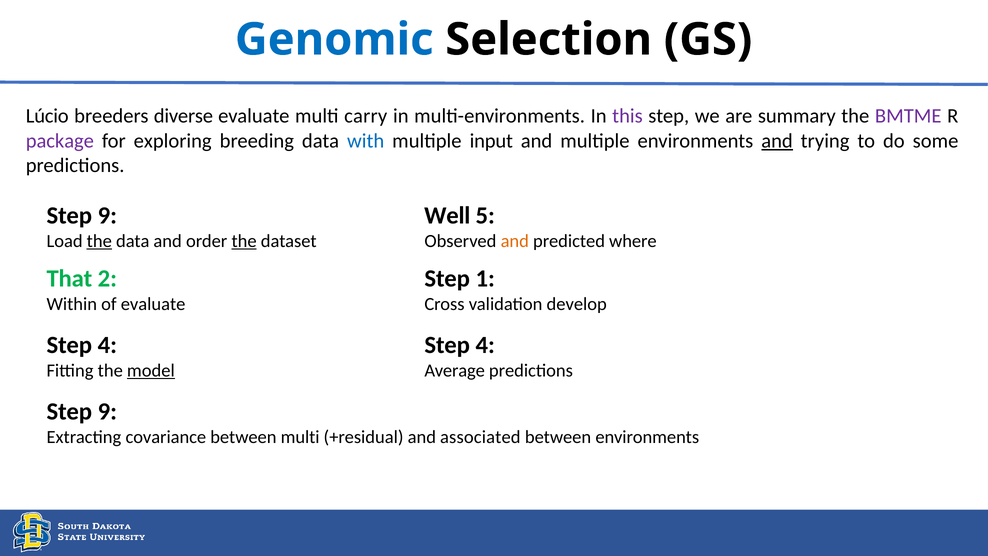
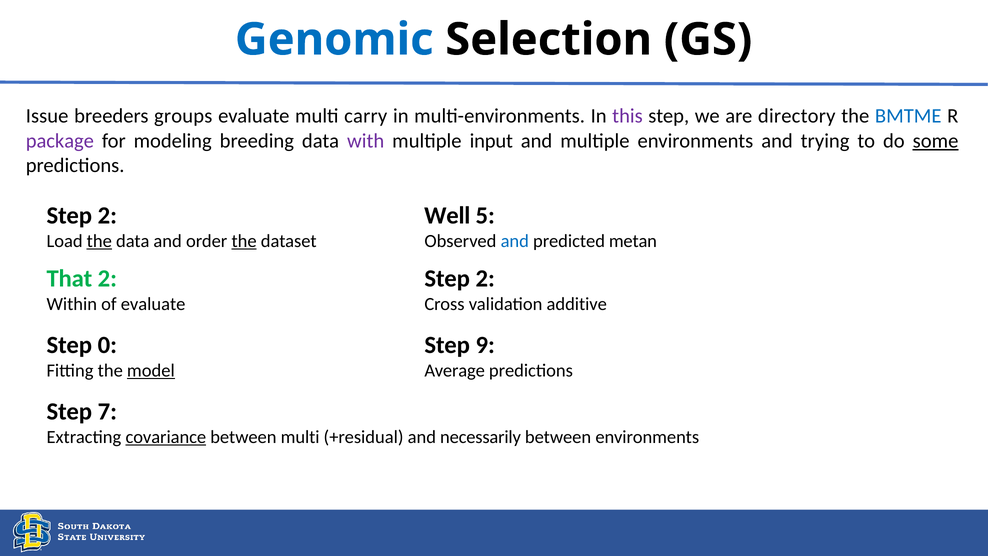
Lúcio: Lúcio -> Issue
diverse: diverse -> groups
summary: summary -> directory
BMTME colour: purple -> blue
exploring: exploring -> modeling
with colour: blue -> purple
and at (777, 141) underline: present -> none
some underline: none -> present
9 at (107, 215): 9 -> 2
and at (515, 241) colour: orange -> blue
where: where -> metan
1 at (485, 279): 1 -> 2
develop: develop -> additive
4 at (107, 345): 4 -> 0
4 at (485, 345): 4 -> 9
9 at (107, 411): 9 -> 7
covariance underline: none -> present
associated: associated -> necessarily
